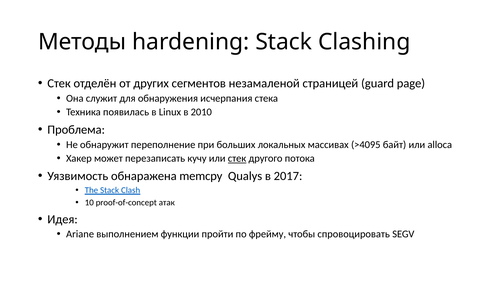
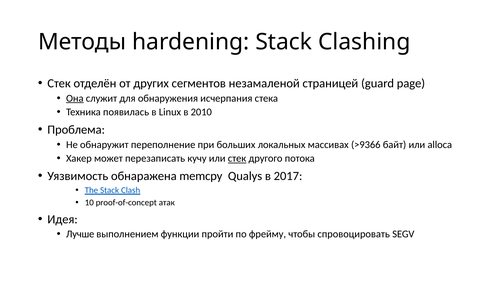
Она underline: none -> present
>4095: >4095 -> >9366
Ariane: Ariane -> Лучше
